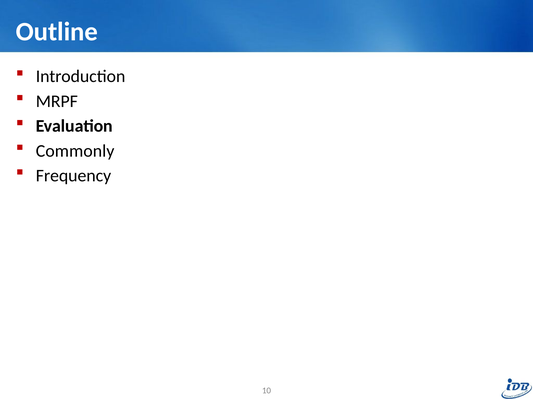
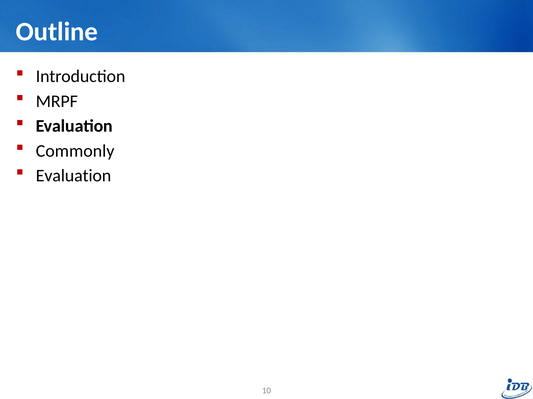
Frequency at (73, 176): Frequency -> Evaluation
